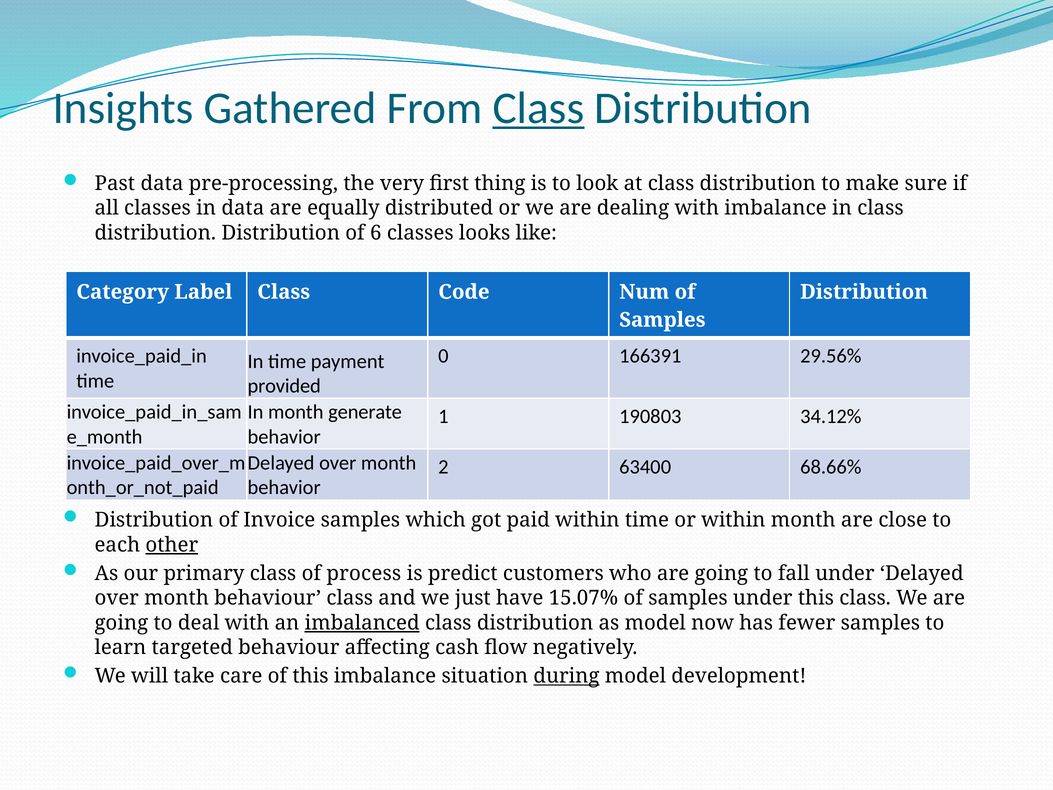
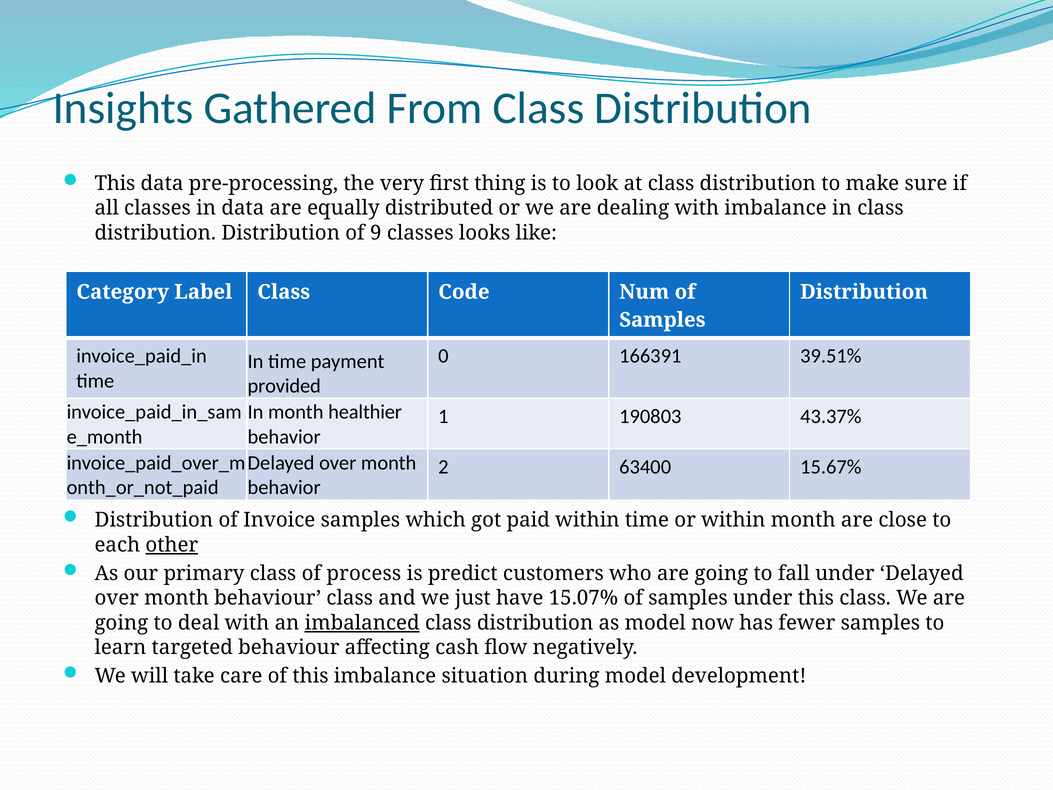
Class at (538, 108) underline: present -> none
Past at (115, 183): Past -> This
6: 6 -> 9
29.56%: 29.56% -> 39.51%
generate: generate -> healthier
34.12%: 34.12% -> 43.37%
68.66%: 68.66% -> 15.67%
during underline: present -> none
